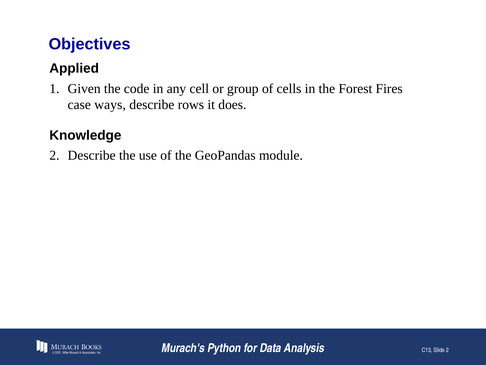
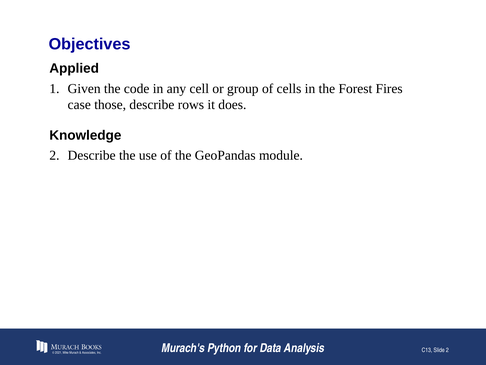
ways: ways -> those
